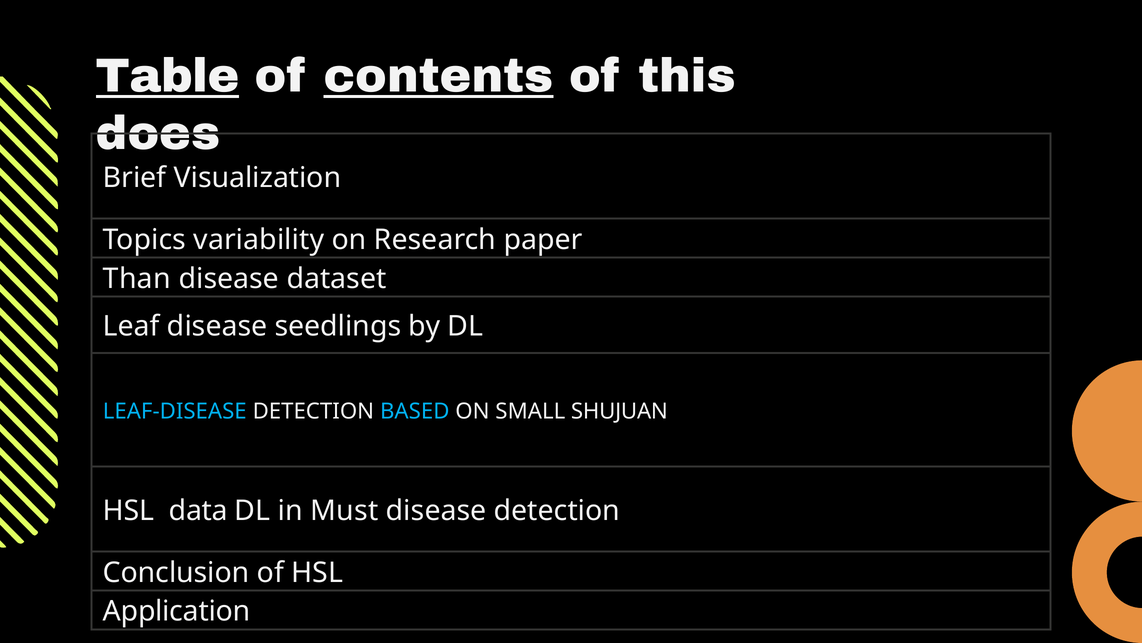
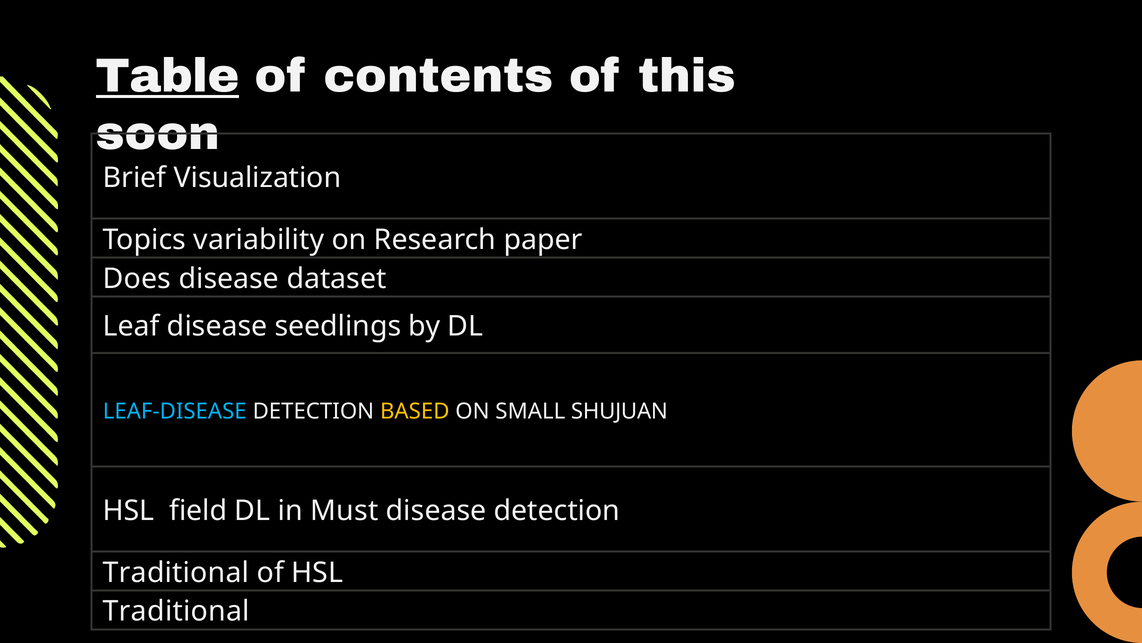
contents underline: present -> none
does: does -> soon
Than: Than -> Does
BASED colour: light blue -> yellow
data: data -> field
Conclusion at (176, 572): Conclusion -> Traditional
Application at (177, 611): Application -> Traditional
